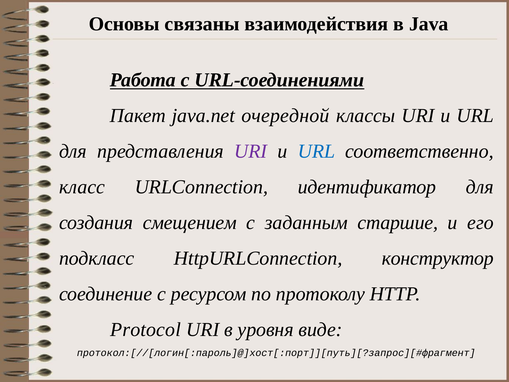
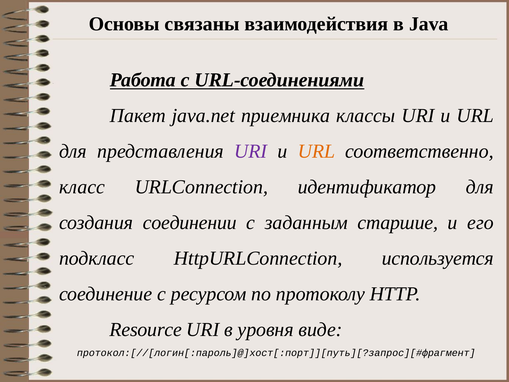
очередной: очередной -> приемника
URL at (316, 151) colour: blue -> orange
смещением: смещением -> соединении
конструктор: конструктор -> используется
Prоtocоl: Prоtocоl -> Resource
